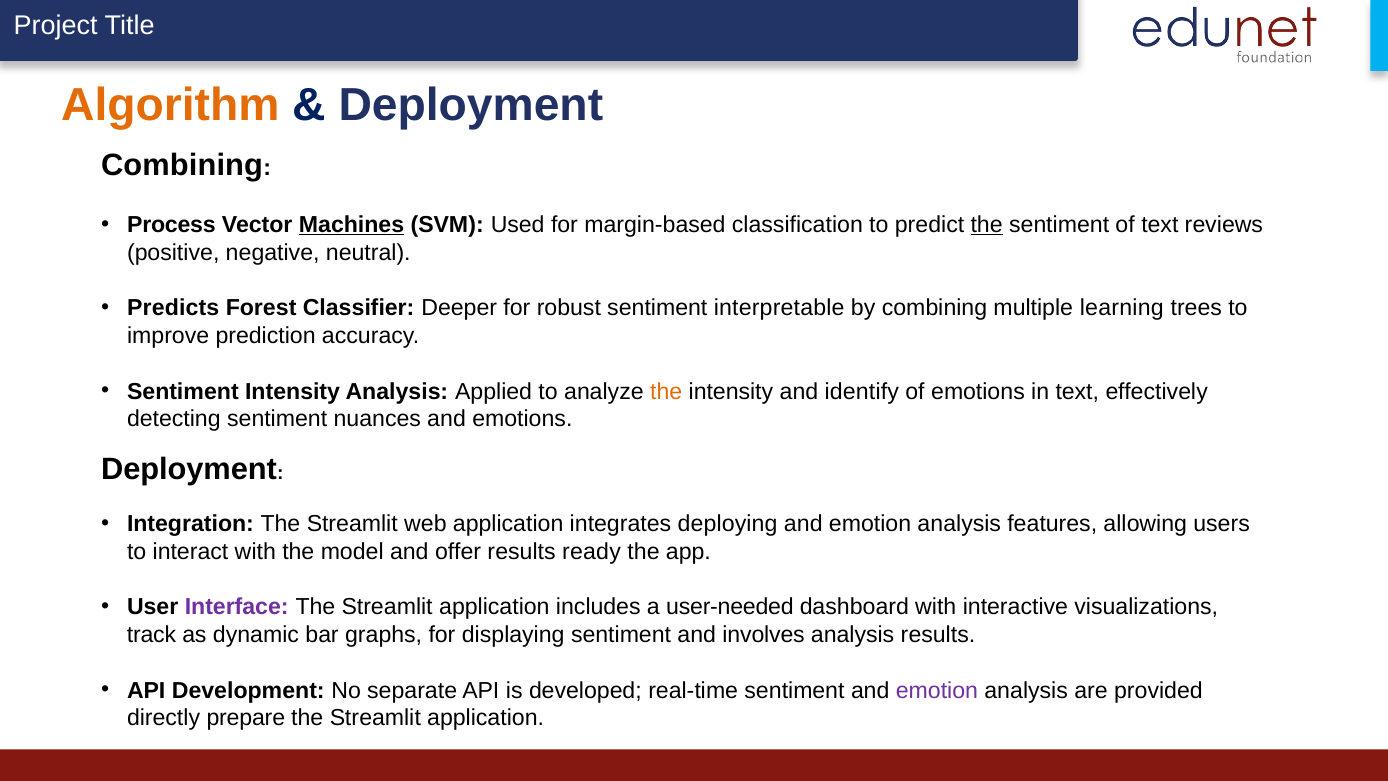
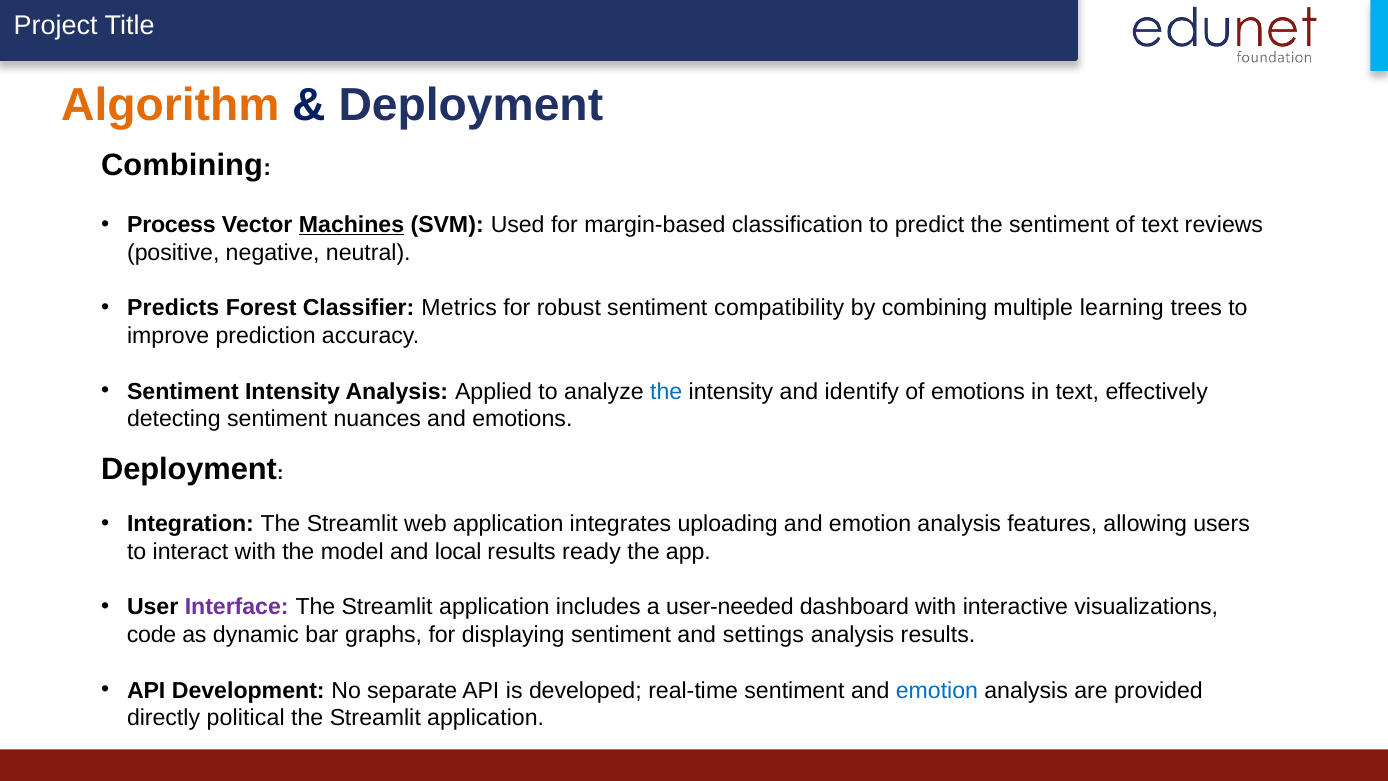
the at (987, 225) underline: present -> none
Deeper: Deeper -> Metrics
interpretable: interpretable -> compatibility
the at (666, 391) colour: orange -> blue
deploying: deploying -> uploading
offer: offer -> local
track: track -> code
involves: involves -> settings
emotion at (937, 690) colour: purple -> blue
prepare: prepare -> political
